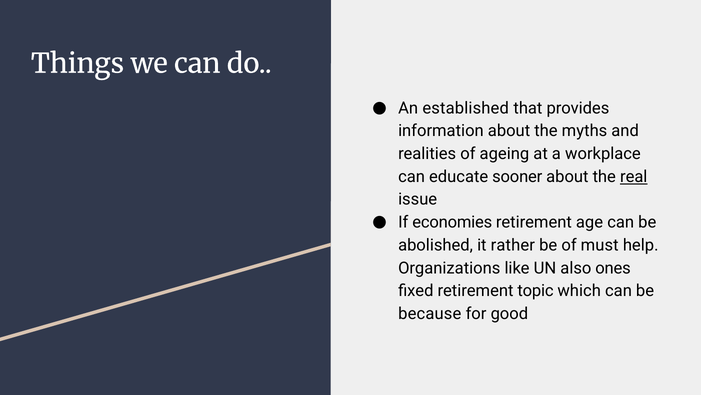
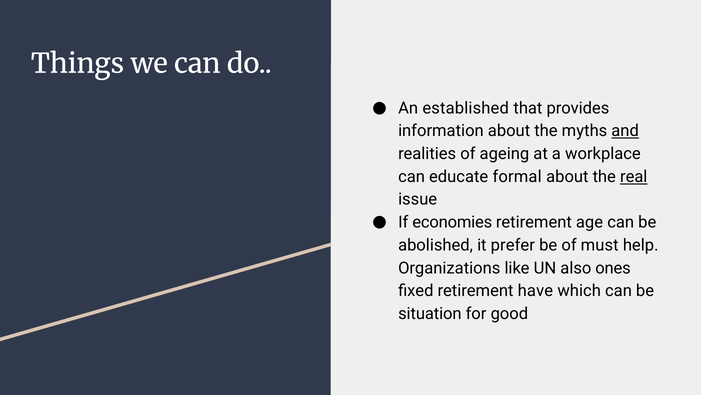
and underline: none -> present
sooner: sooner -> formal
rather: rather -> prefer
topic: topic -> have
because: because -> situation
